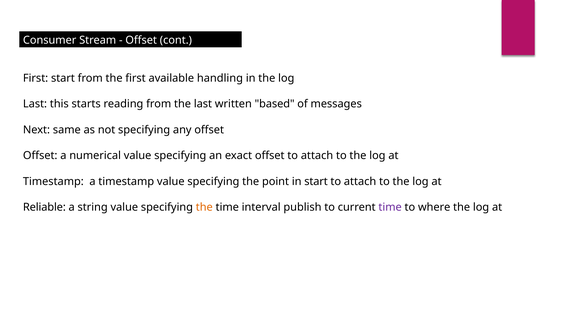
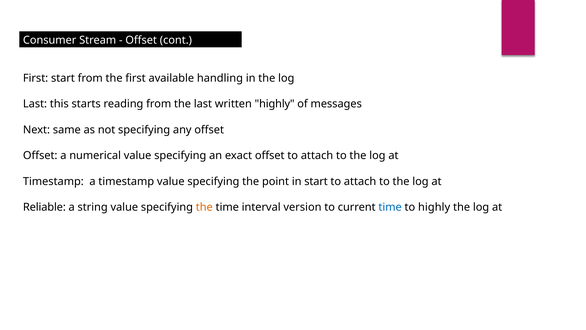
written based: based -> highly
publish: publish -> version
time at (390, 207) colour: purple -> blue
to where: where -> highly
